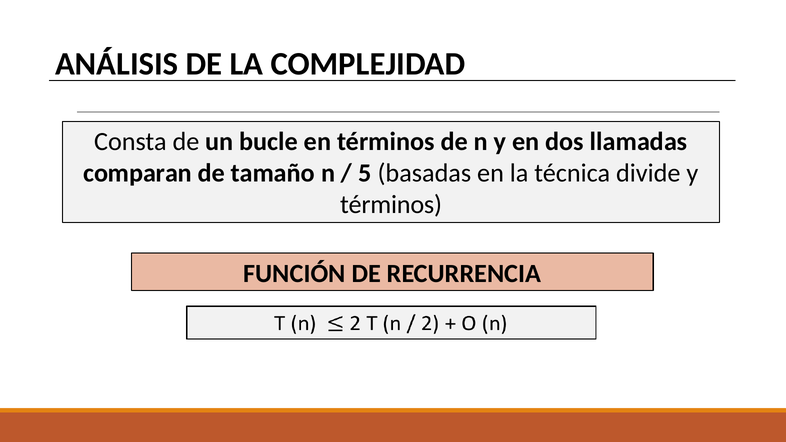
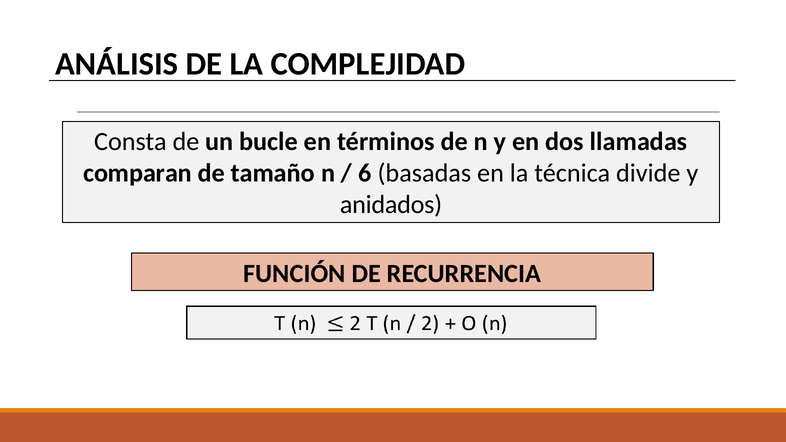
5: 5 -> 6
términos at (391, 205): términos -> anidados
